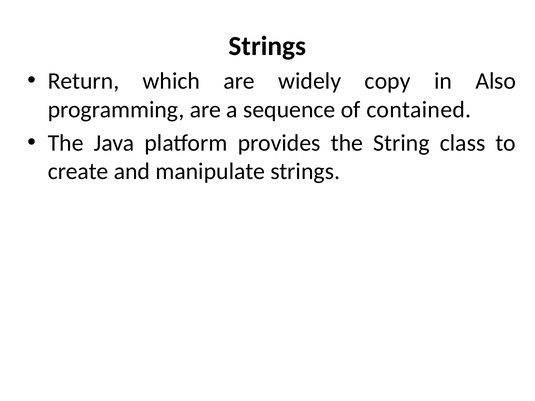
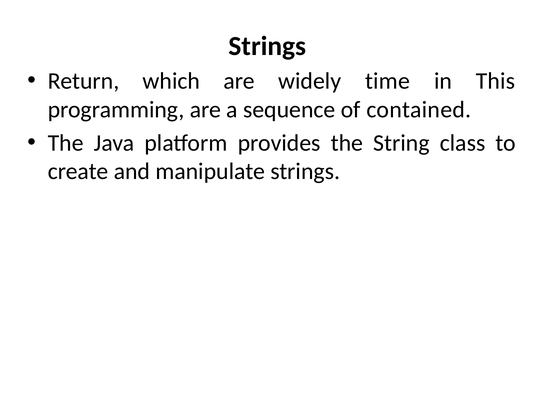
copy: copy -> time
Also: Also -> This
